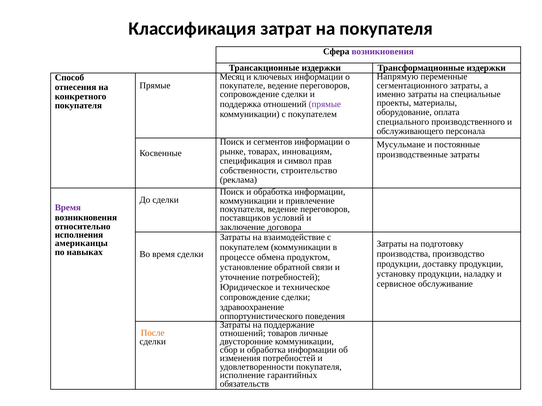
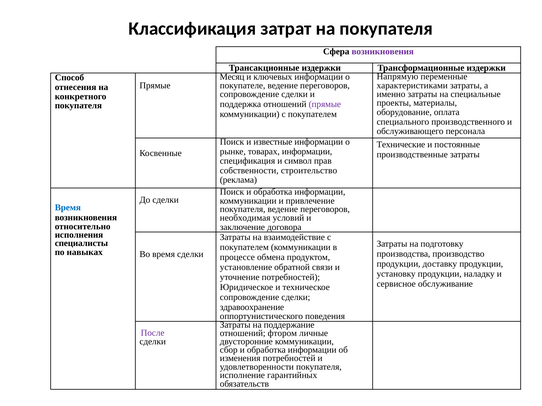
сегментационного: сегментационного -> характеристиками
сегментов: сегментов -> известные
Мусульмане: Мусульмане -> Технические
товарах инновациям: инновациям -> информации
Время at (68, 208) colour: purple -> blue
поставщиков: поставщиков -> необходимая
американцы: американцы -> специалисты
После colour: orange -> purple
товаров: товаров -> фтором
